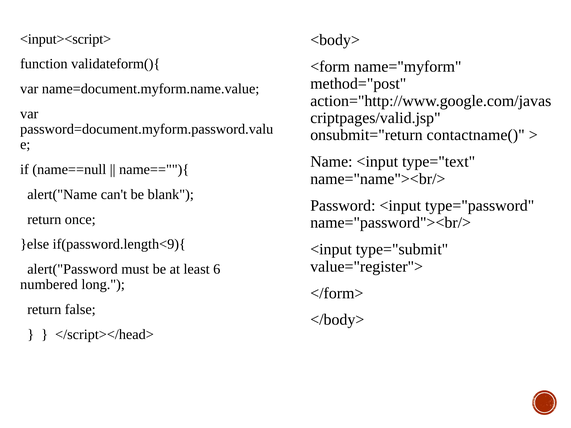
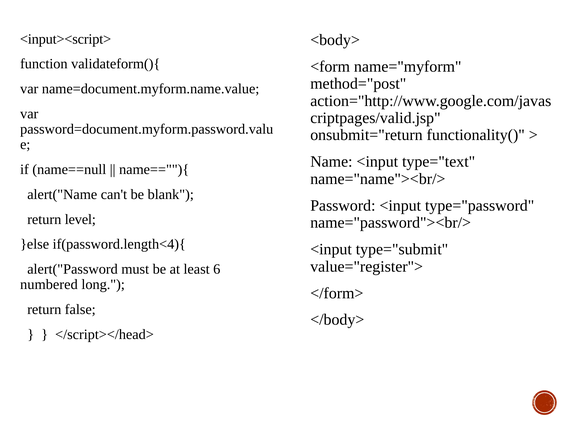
contactname(: contactname( -> functionality(
once: once -> level
if(password.length<9){: if(password.length<9){ -> if(password.length<4){
